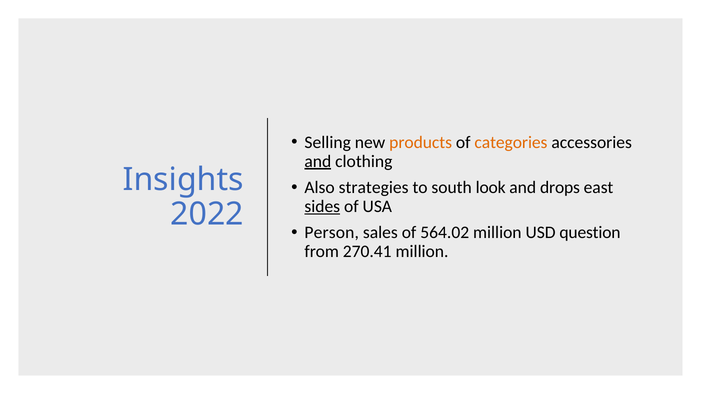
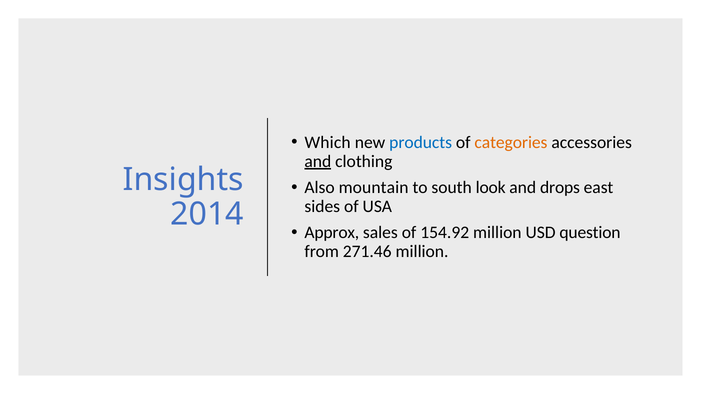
Selling: Selling -> Which
products colour: orange -> blue
strategies: strategies -> mountain
sides underline: present -> none
2022: 2022 -> 2014
Person: Person -> Approx
564.02: 564.02 -> 154.92
270.41: 270.41 -> 271.46
